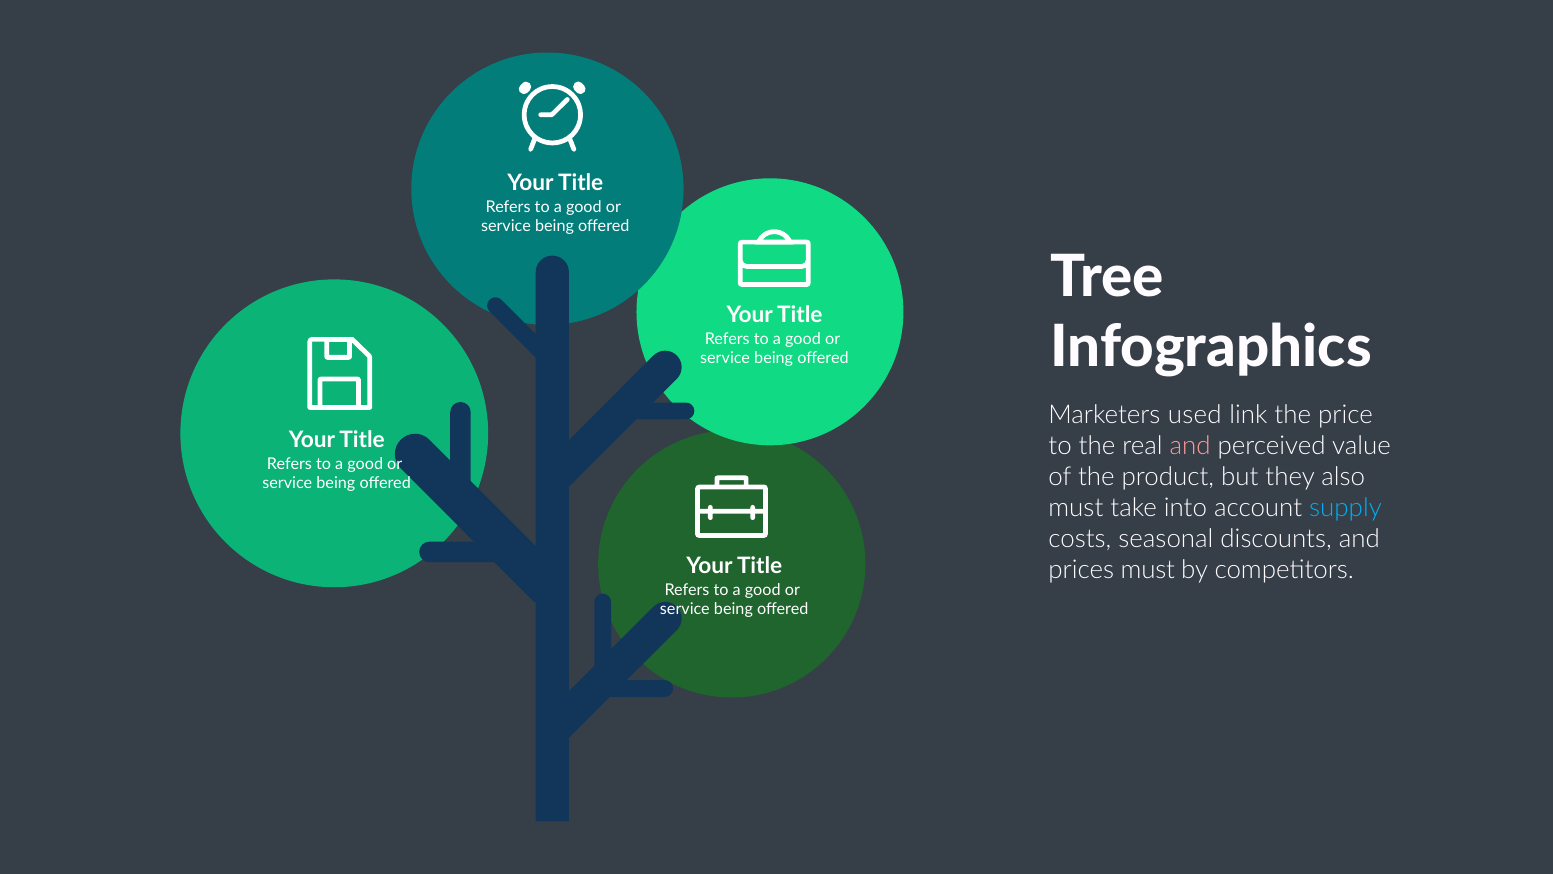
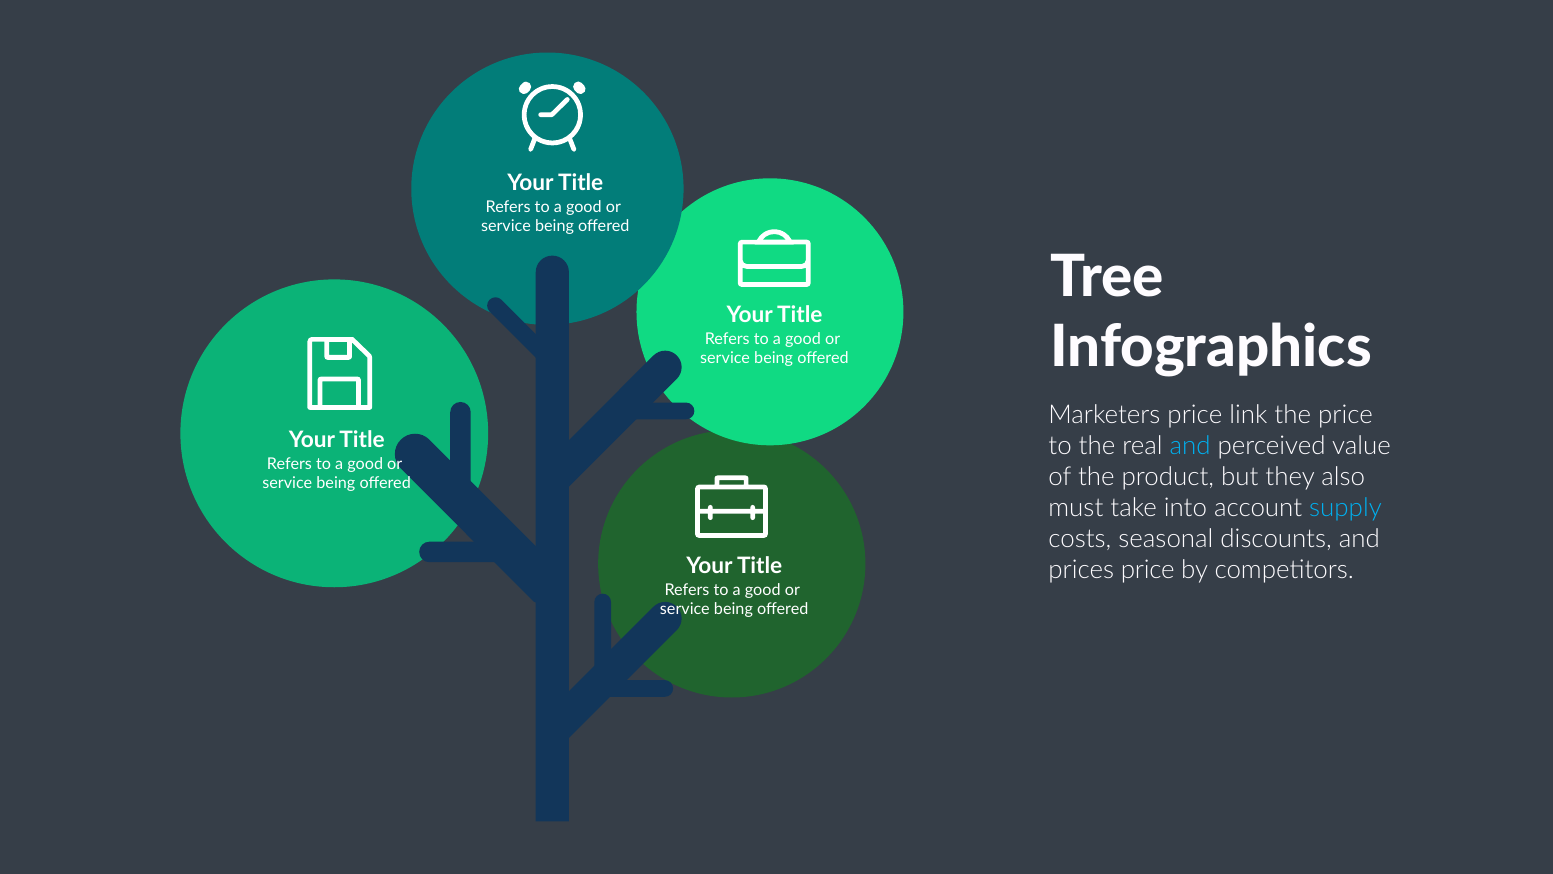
Marketers used: used -> price
and at (1190, 446) colour: pink -> light blue
prices must: must -> price
